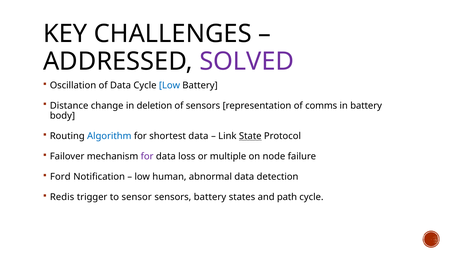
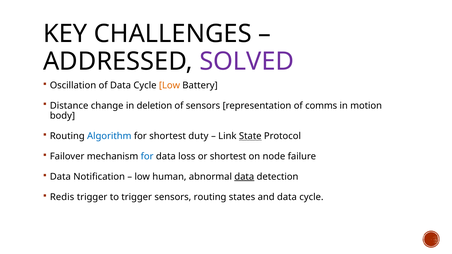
Low at (169, 85) colour: blue -> orange
in battery: battery -> motion
shortest data: data -> duty
for at (147, 157) colour: purple -> blue
or multiple: multiple -> shortest
Ford at (60, 177): Ford -> Data
data at (244, 177) underline: none -> present
to sensor: sensor -> trigger
sensors battery: battery -> routing
and path: path -> data
